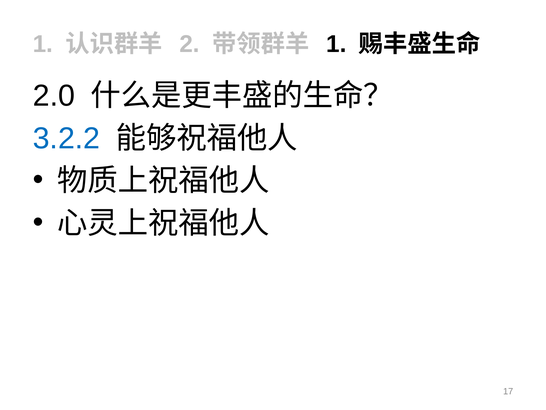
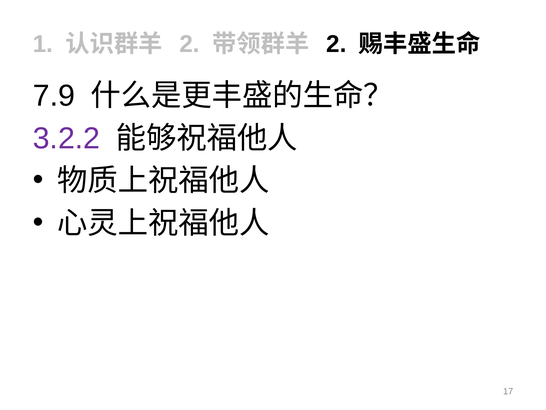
1 at (336, 44): 1 -> 2
2.0: 2.0 -> 7.9
3.2.2 colour: blue -> purple
